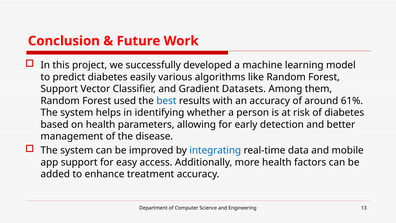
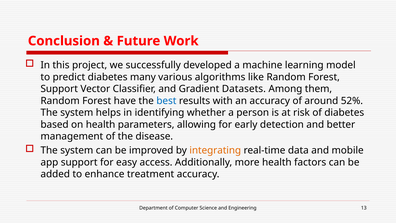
easily: easily -> many
used: used -> have
61%: 61% -> 52%
integrating colour: blue -> orange
